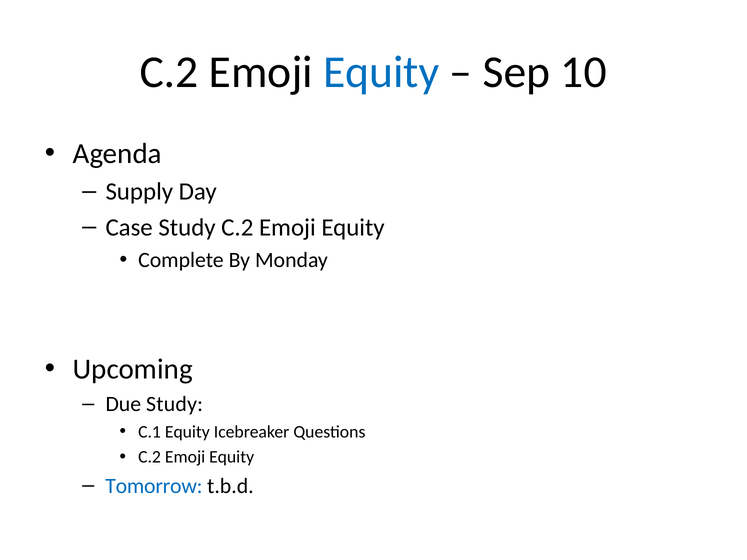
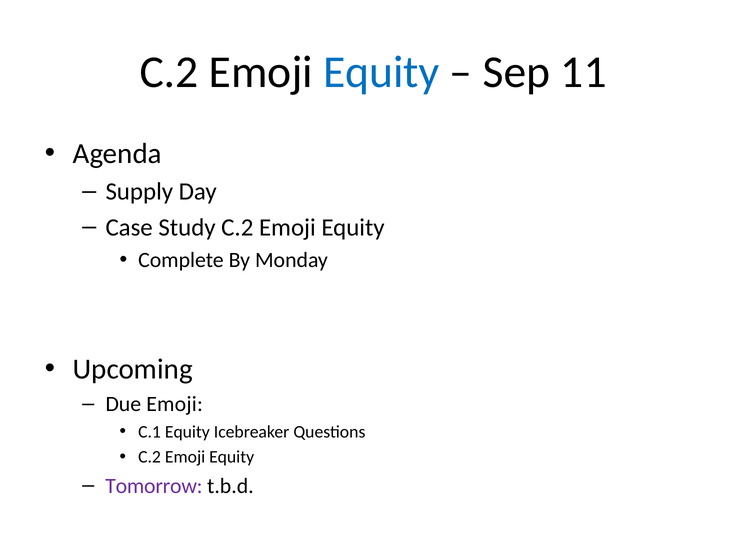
10: 10 -> 11
Due Study: Study -> Emoji
Tomorrow colour: blue -> purple
